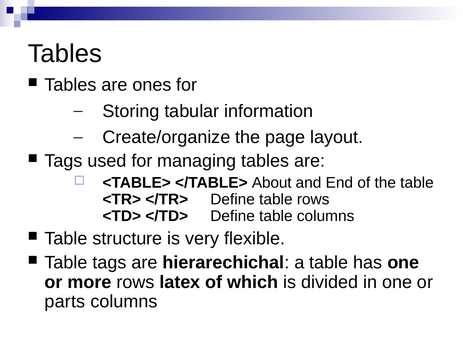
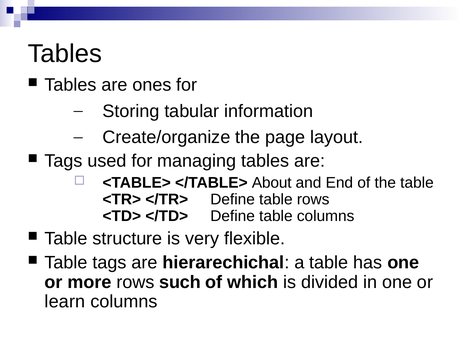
latex: latex -> such
parts: parts -> learn
